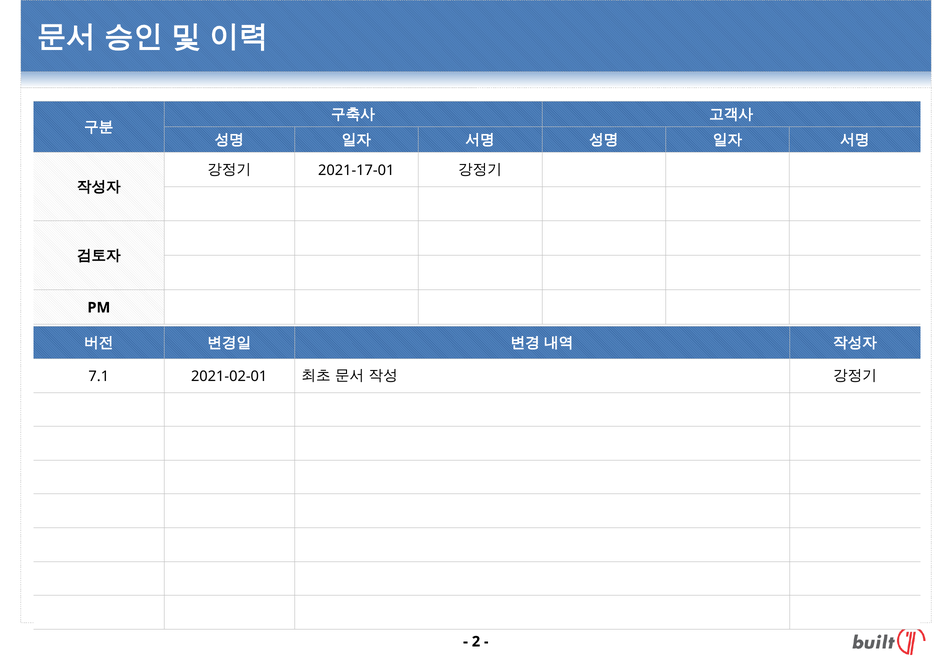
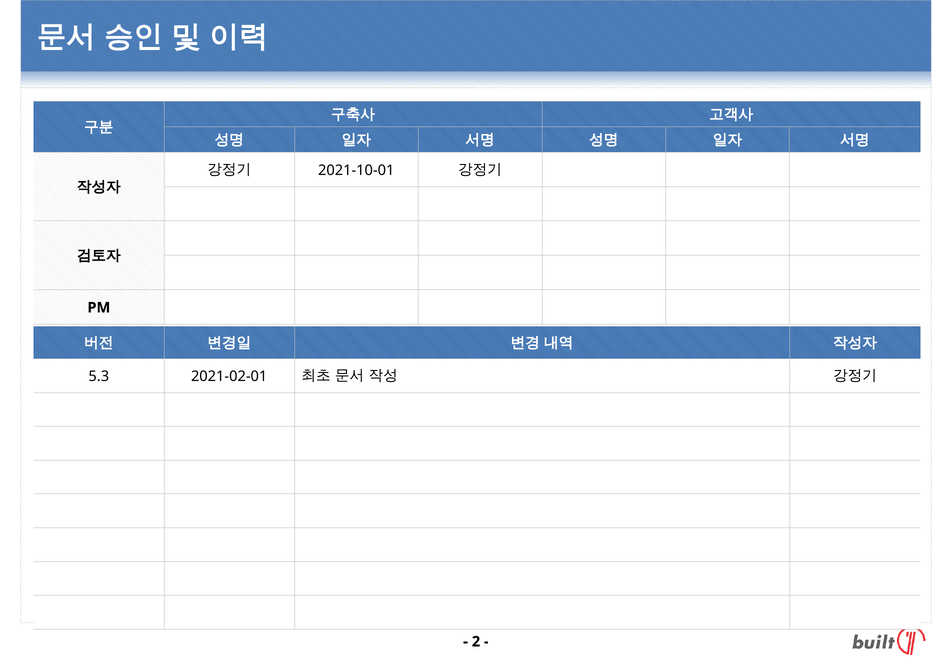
2021-17-01: 2021-17-01 -> 2021-10-01
7.1: 7.1 -> 5.3
